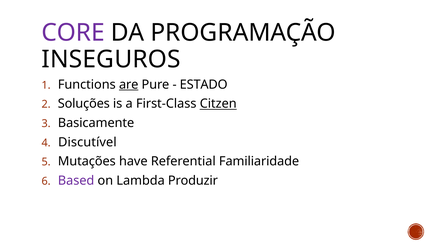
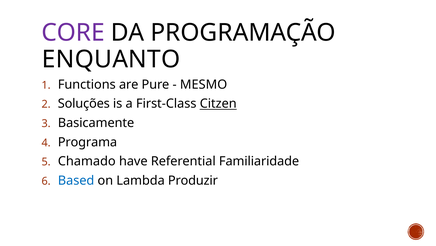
INSEGUROS: INSEGUROS -> ENQUANTO
are underline: present -> none
ESTADO: ESTADO -> MESMO
Discutível: Discutível -> Programa
Mutações: Mutações -> Chamado
Based colour: purple -> blue
